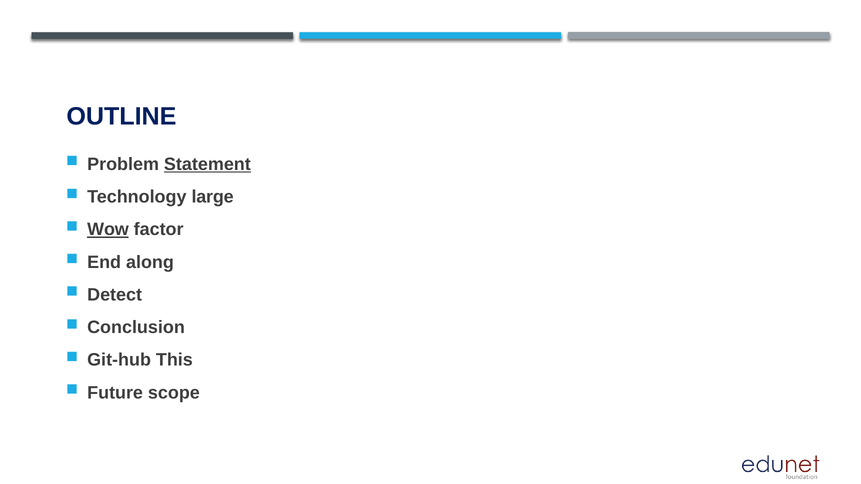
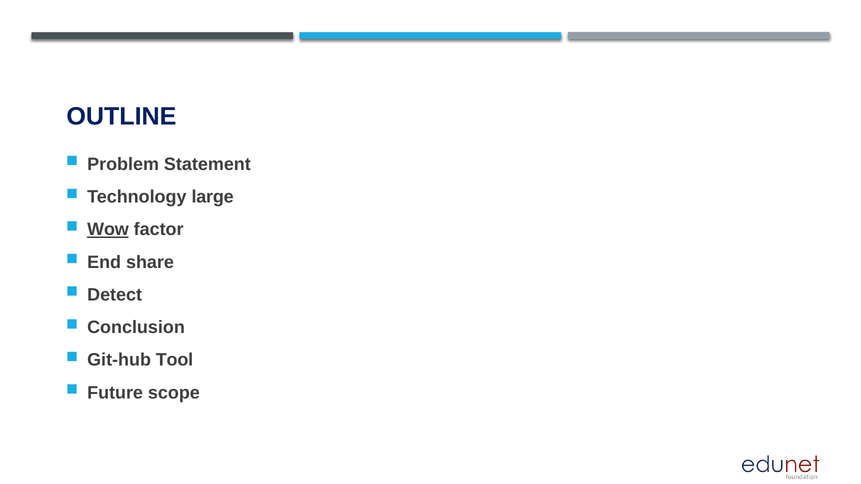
Statement underline: present -> none
along: along -> share
This: This -> Tool
